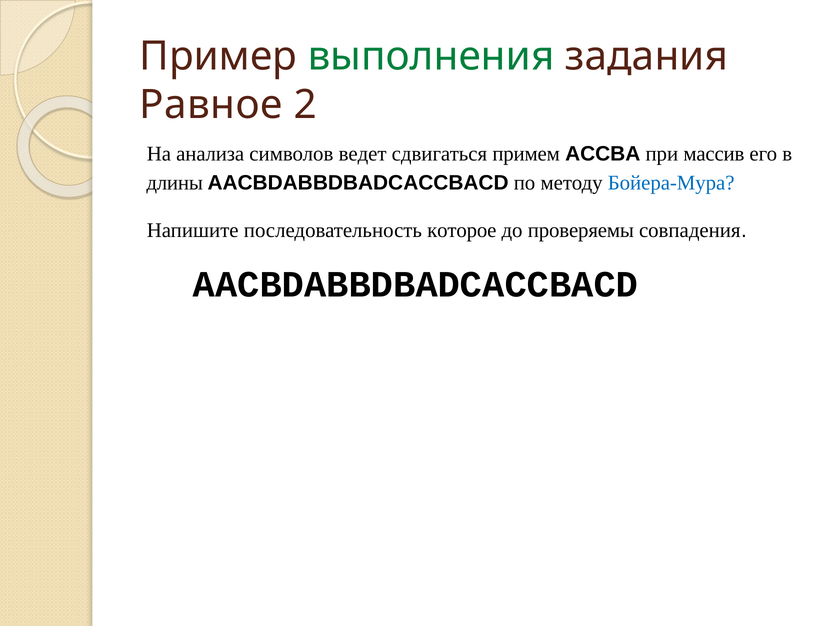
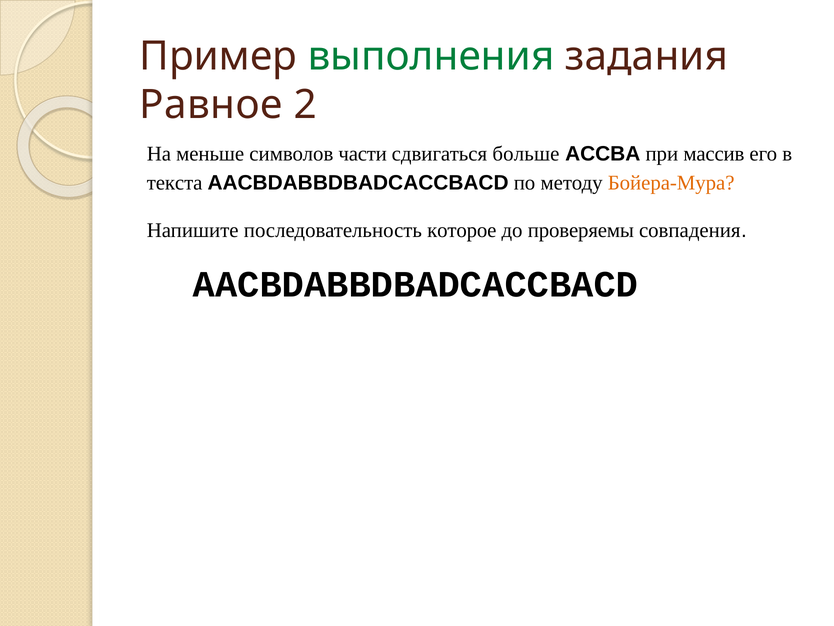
анализа: анализа -> меньше
ведет: ведет -> части
примем: примем -> больше
длины: длины -> текста
Бойера-Мура colour: blue -> orange
